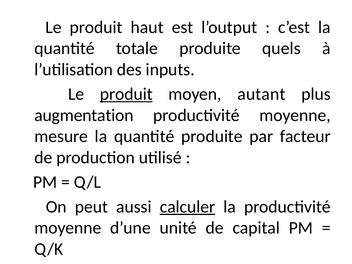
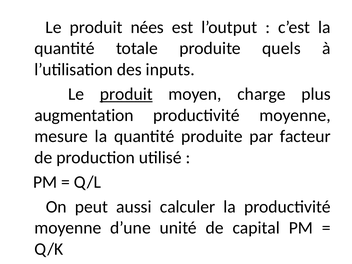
haut: haut -> nées
autant: autant -> charge
calculer underline: present -> none
